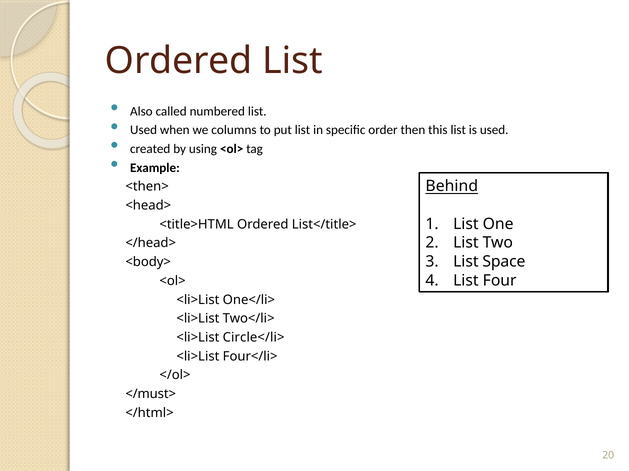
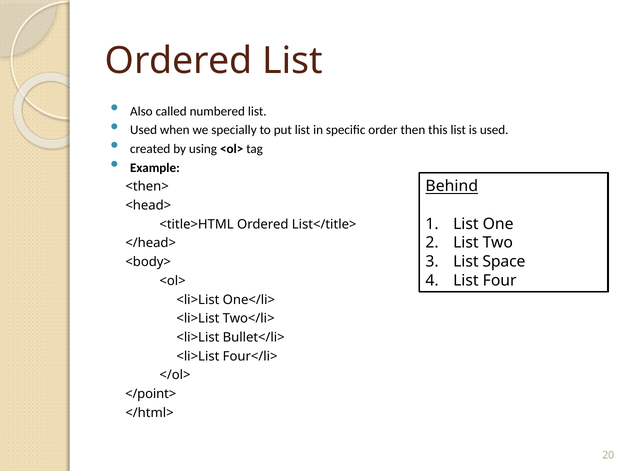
columns: columns -> specially
Circle</li>: Circle</li> -> Bullet</li>
</must>: </must> -> </point>
